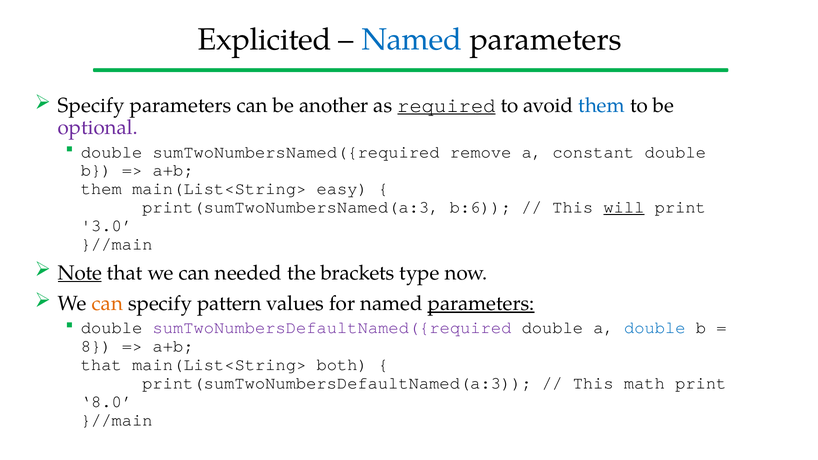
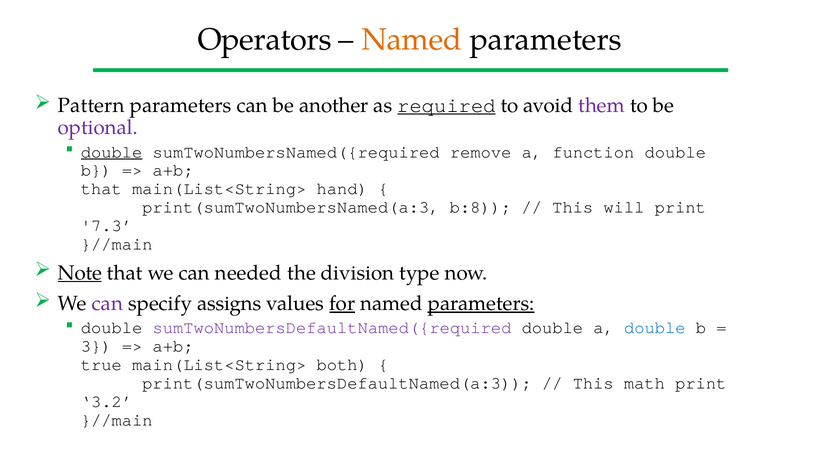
Explicited: Explicited -> Operators
Named at (412, 40) colour: blue -> orange
Specify at (91, 105): Specify -> Pattern
them at (602, 105) colour: blue -> purple
double at (112, 152) underline: none -> present
constant: constant -> function
them at (101, 189): them -> that
easy: easy -> hand
b:6: b:6 -> b:8
will underline: present -> none
3.0: 3.0 -> 7.3
brackets: brackets -> division
can at (107, 303) colour: orange -> purple
pattern: pattern -> assigns
for underline: none -> present
8: 8 -> 3
that at (101, 365): that -> true
8.0: 8.0 -> 3.2
